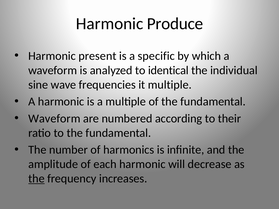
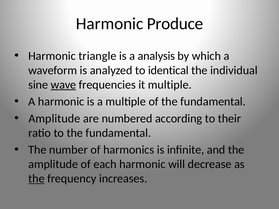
present: present -> triangle
specific: specific -> analysis
wave underline: none -> present
Waveform at (54, 119): Waveform -> Amplitude
